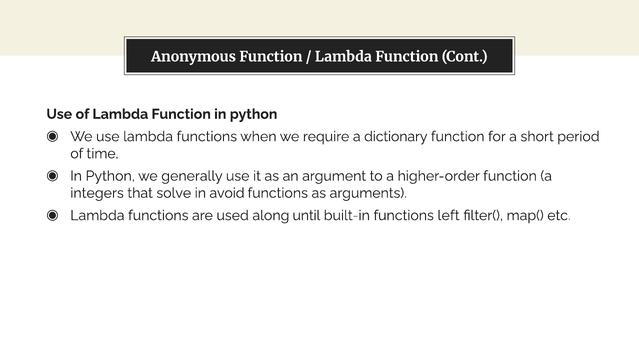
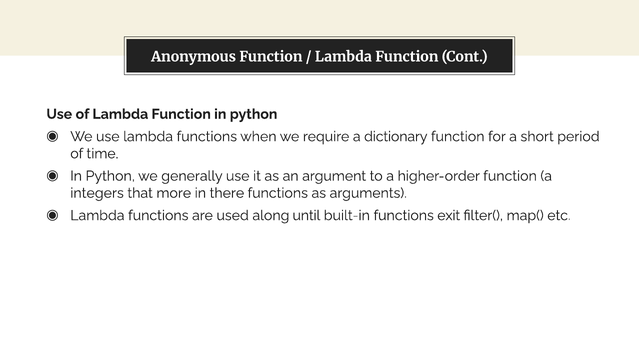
solve: solve -> more
avoid: avoid -> there
left: left -> exit
